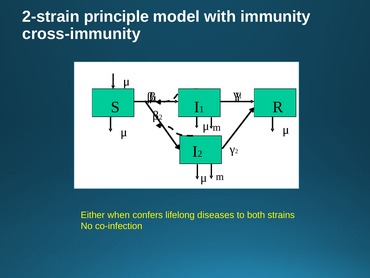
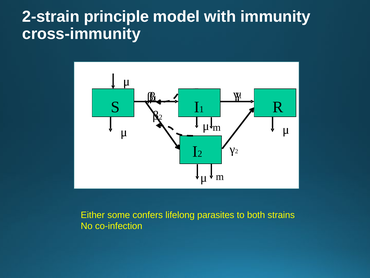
when: when -> some
diseases: diseases -> parasites
